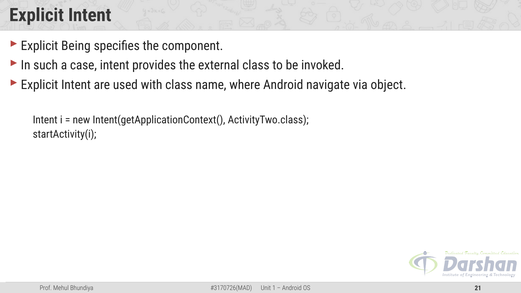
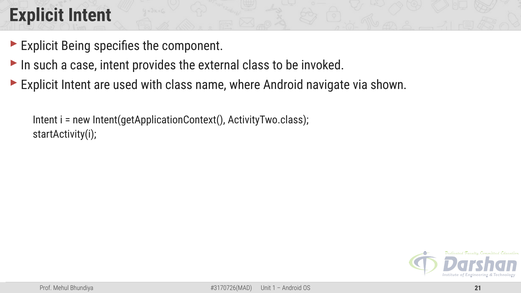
object: object -> shown
